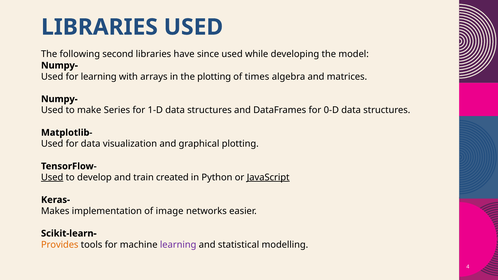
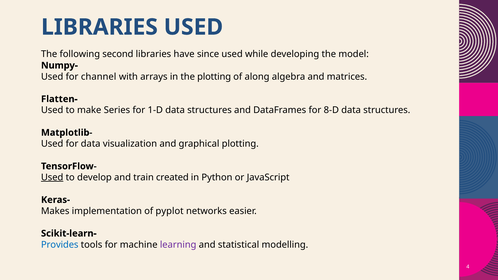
for learning: learning -> channel
times: times -> along
Numpy- at (59, 99): Numpy- -> Flatten-
0-D: 0-D -> 8-D
JavaScript underline: present -> none
image: image -> pyplot
Provides colour: orange -> blue
